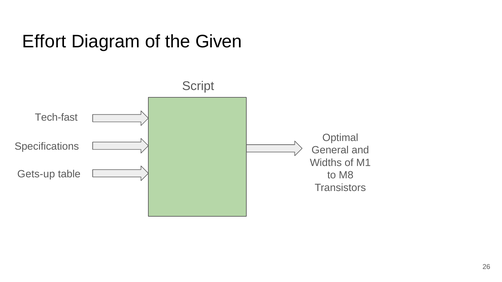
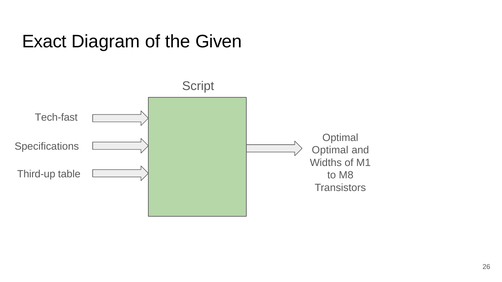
Effort: Effort -> Exact
General at (330, 150): General -> Optimal
Gets-up: Gets-up -> Third-up
